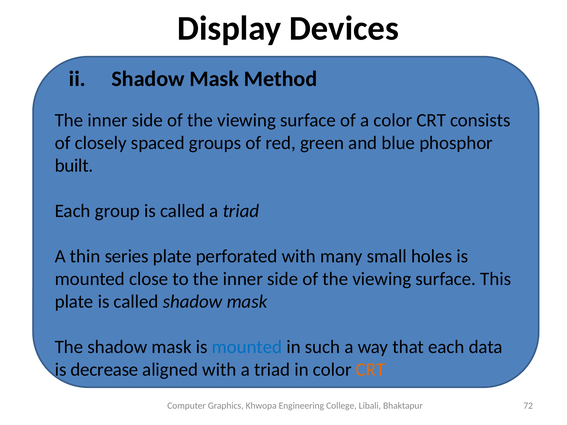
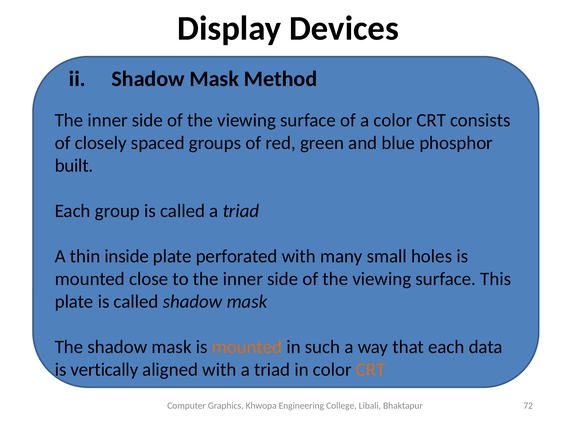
series: series -> inside
mounted at (247, 347) colour: blue -> orange
decrease: decrease -> vertically
